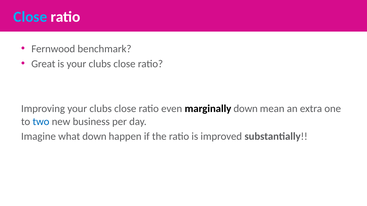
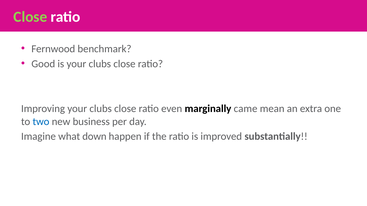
Close at (30, 17) colour: light blue -> light green
Great: Great -> Good
marginally down: down -> came
